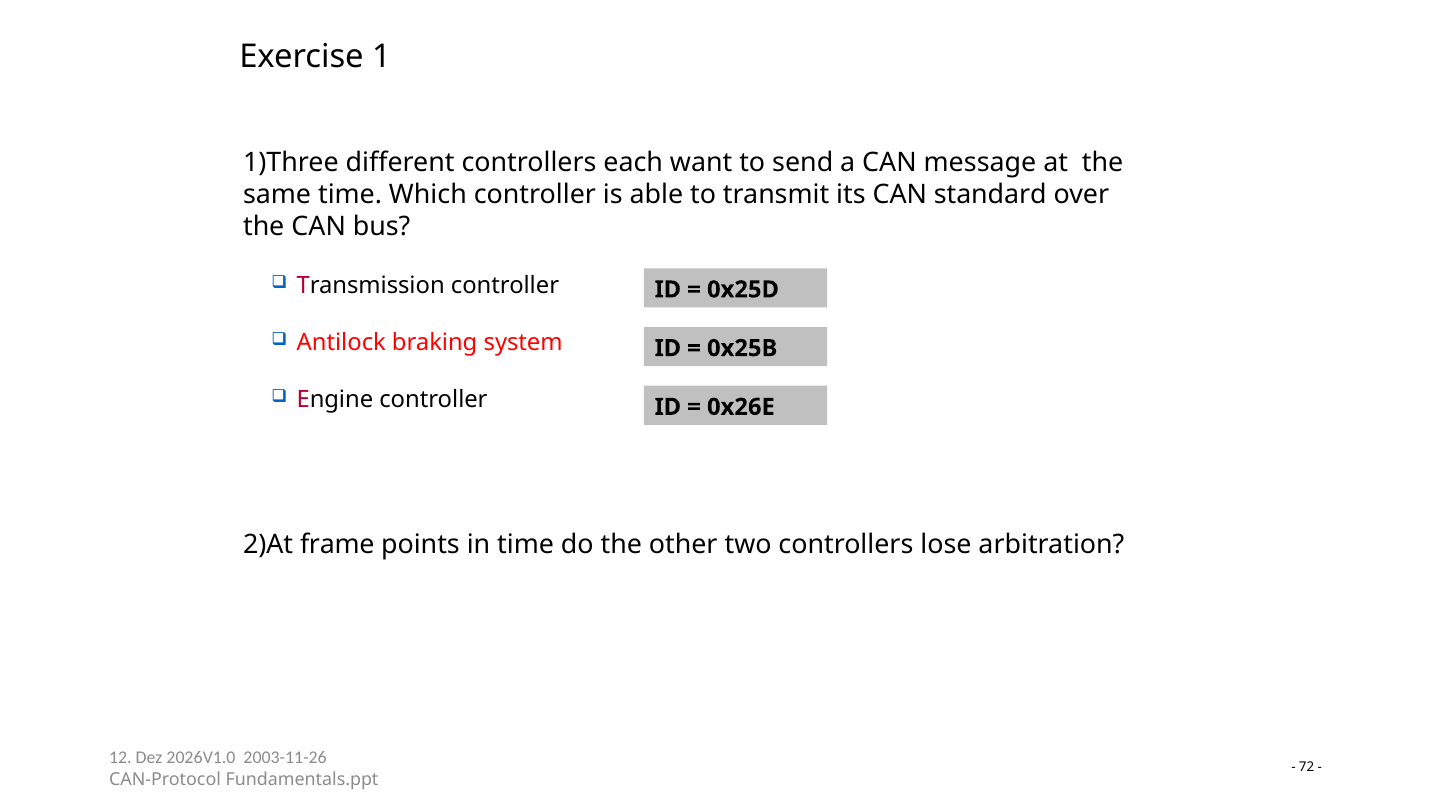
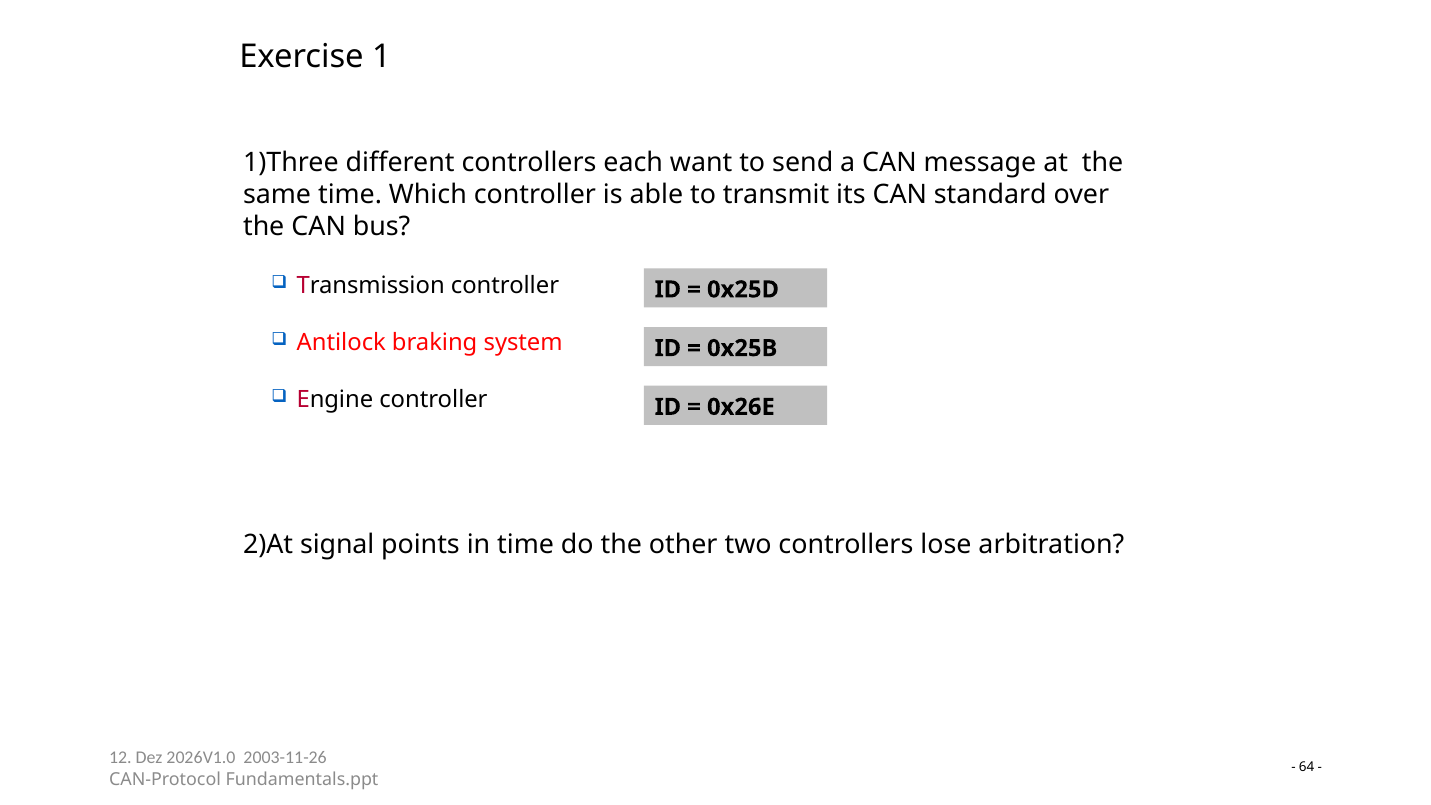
frame: frame -> signal
72: 72 -> 64
